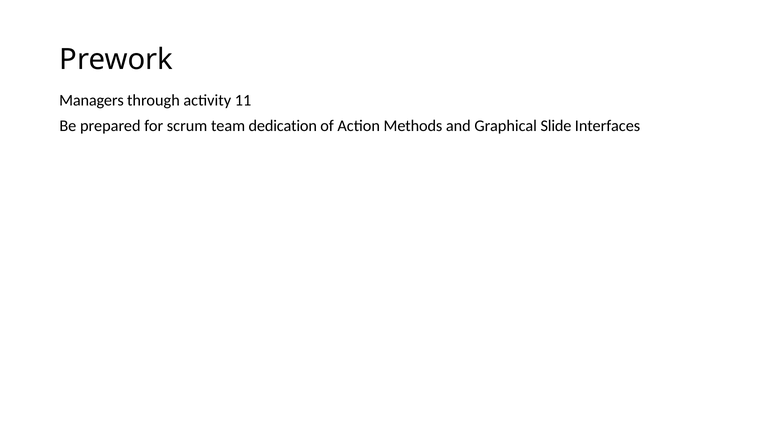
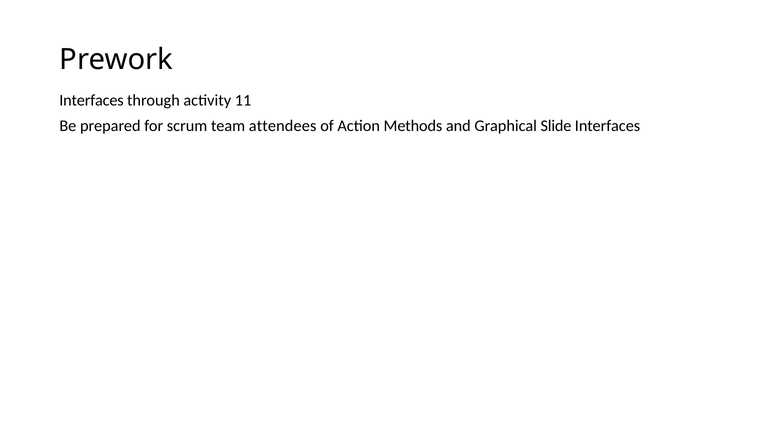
Managers at (91, 100): Managers -> Interfaces
dedication: dedication -> attendees
